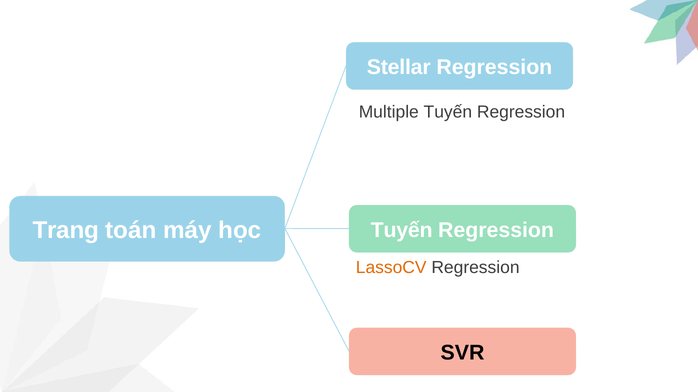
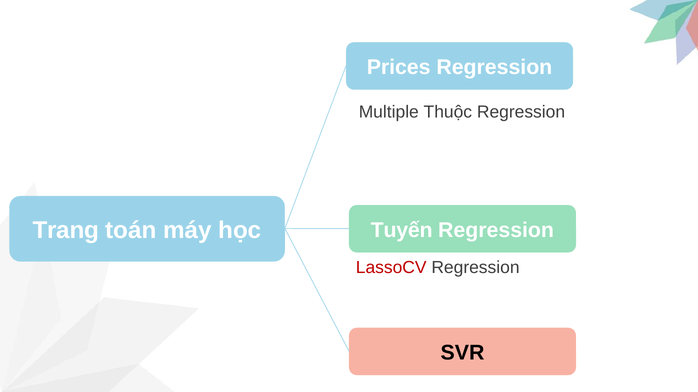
Stellar: Stellar -> Prices
Multiple Tuyến: Tuyến -> Thuộc
LassoCV colour: orange -> red
